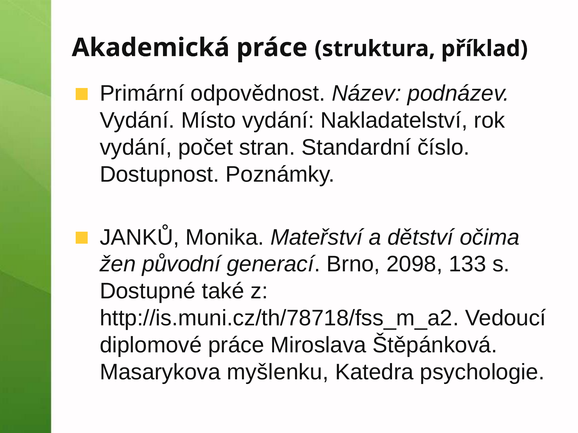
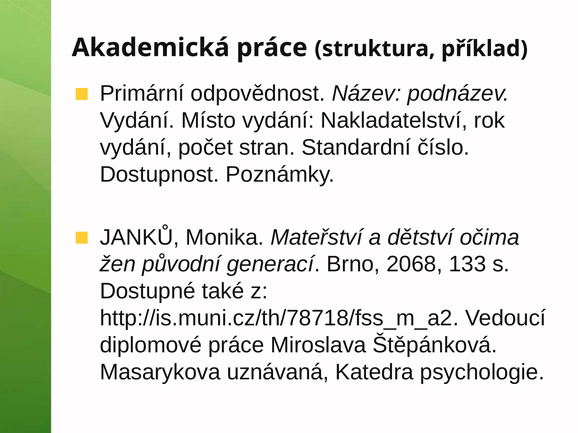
2098: 2098 -> 2068
myšlenku: myšlenku -> uznávaná
